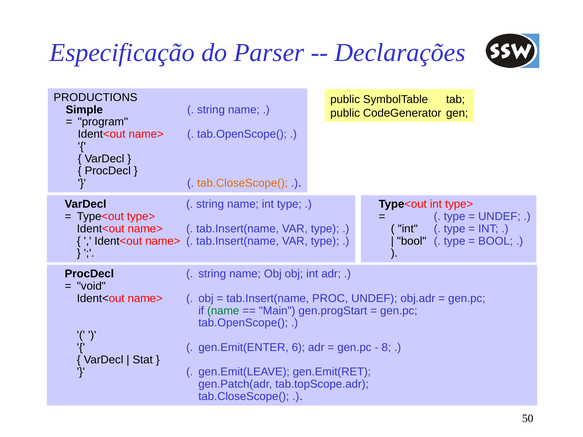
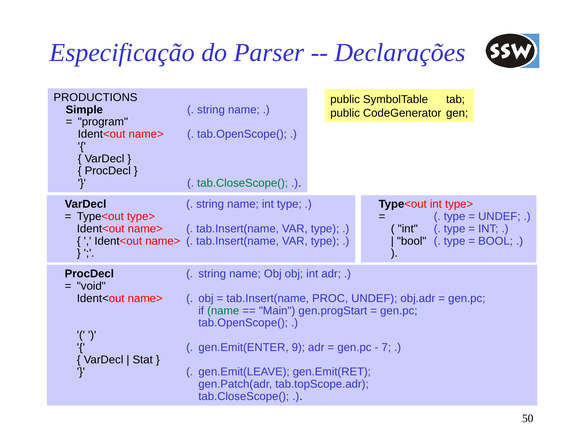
tab.CloseScope( at (243, 183) colour: orange -> green
6: 6 -> 9
8: 8 -> 7
